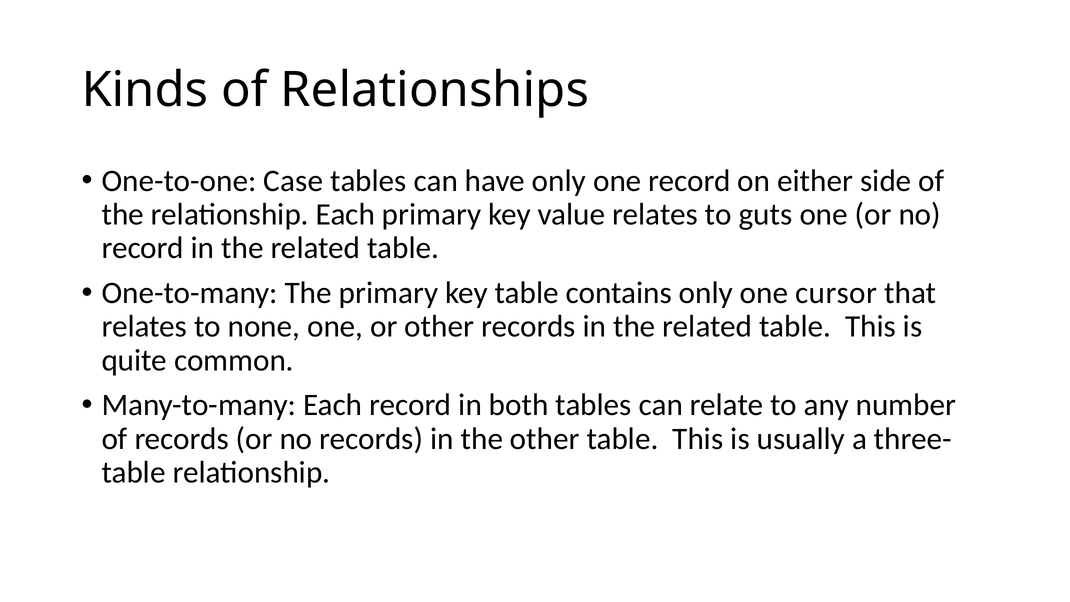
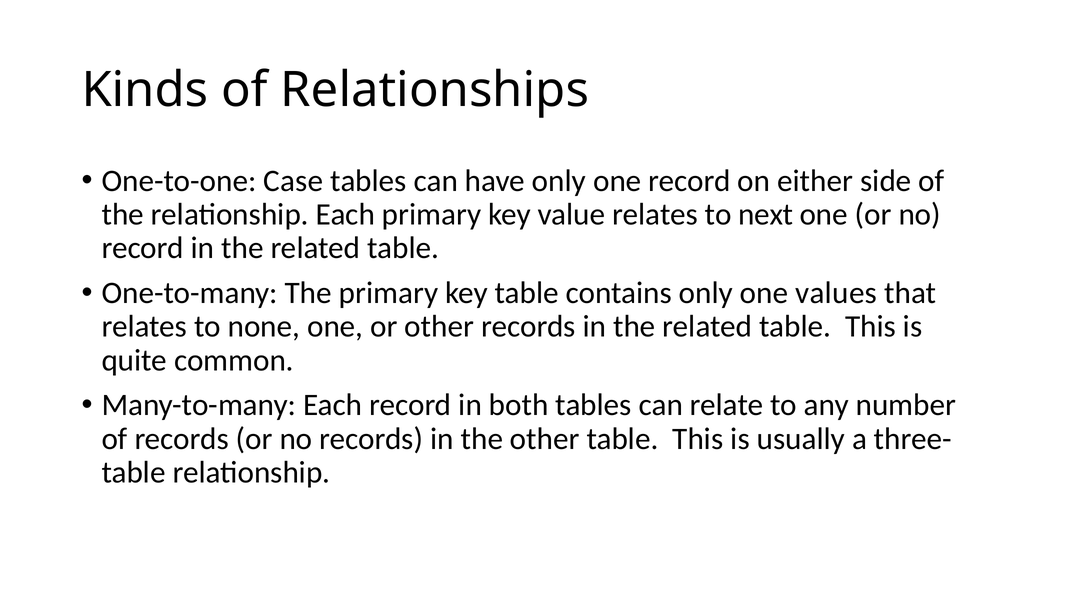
guts: guts -> next
cursor: cursor -> values
